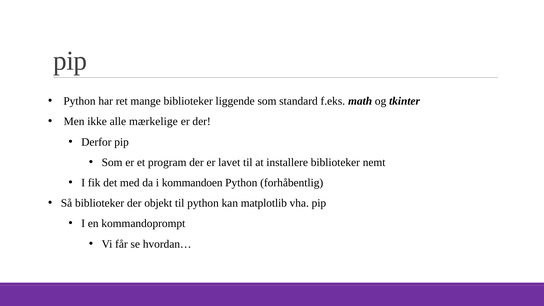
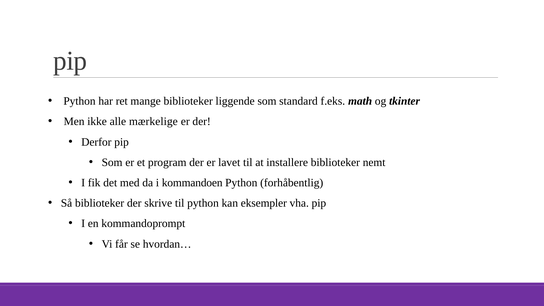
objekt: objekt -> skrive
matplotlib: matplotlib -> eksempler
